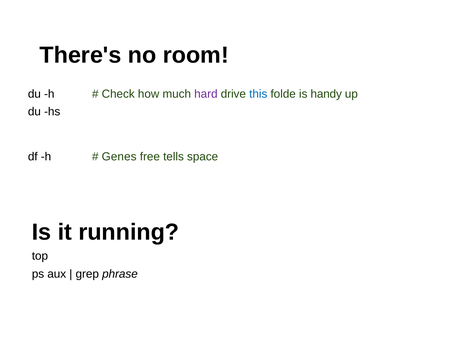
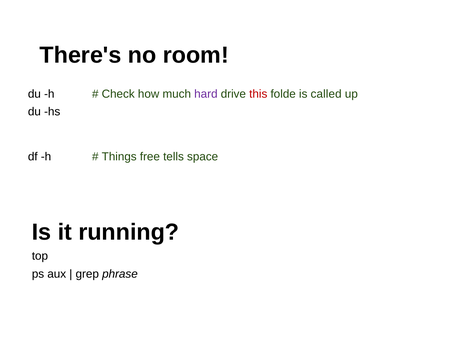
this colour: blue -> red
handy: handy -> called
Genes: Genes -> Things
